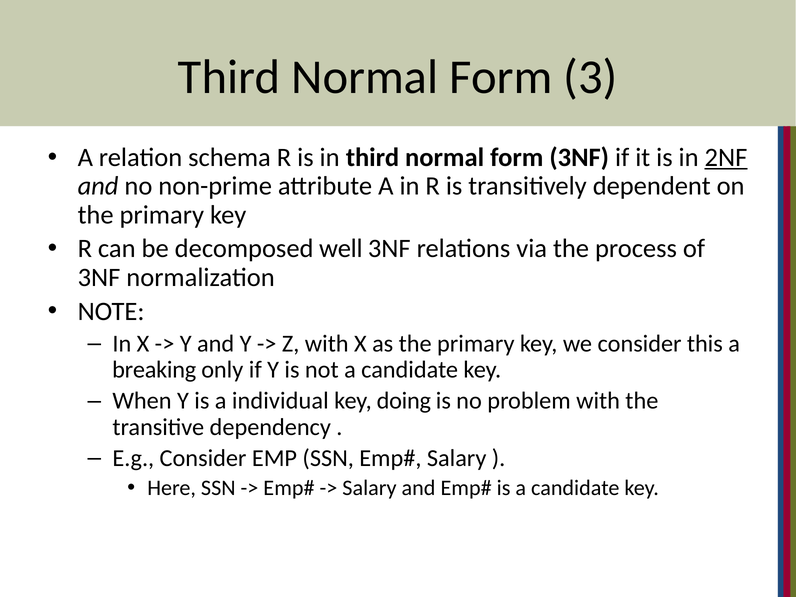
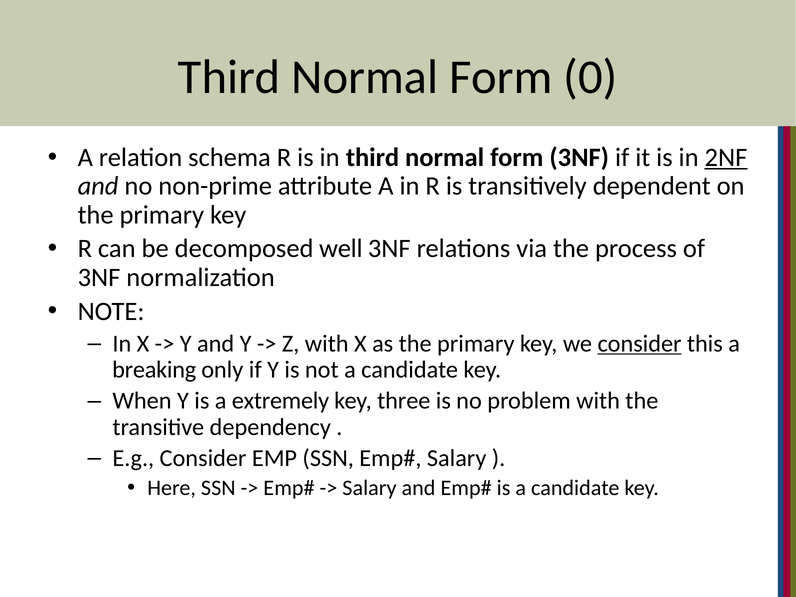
3: 3 -> 0
consider at (640, 344) underline: none -> present
individual: individual -> extremely
doing: doing -> three
